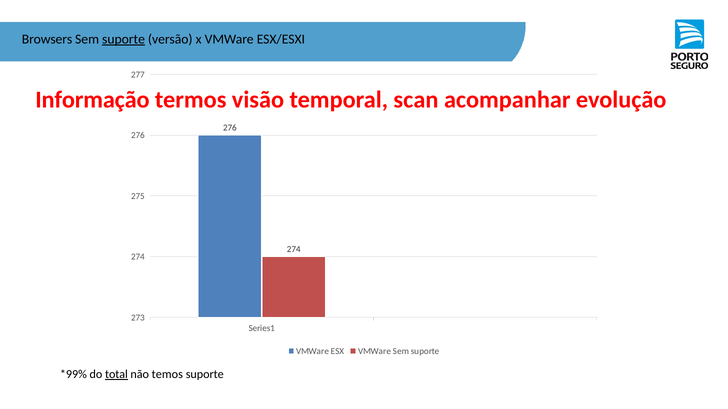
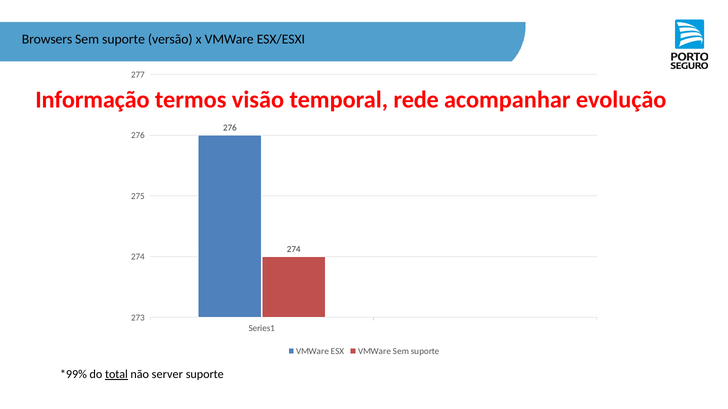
suporte at (123, 39) underline: present -> none
scan: scan -> rede
temos: temos -> server
